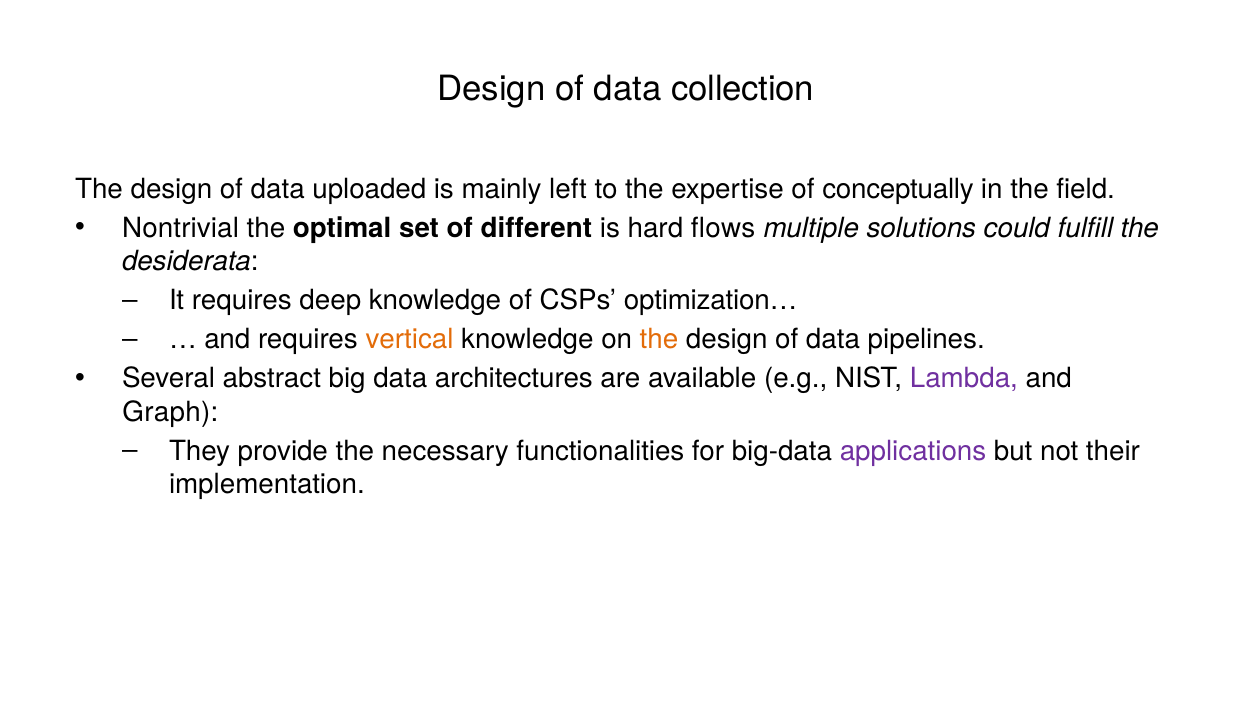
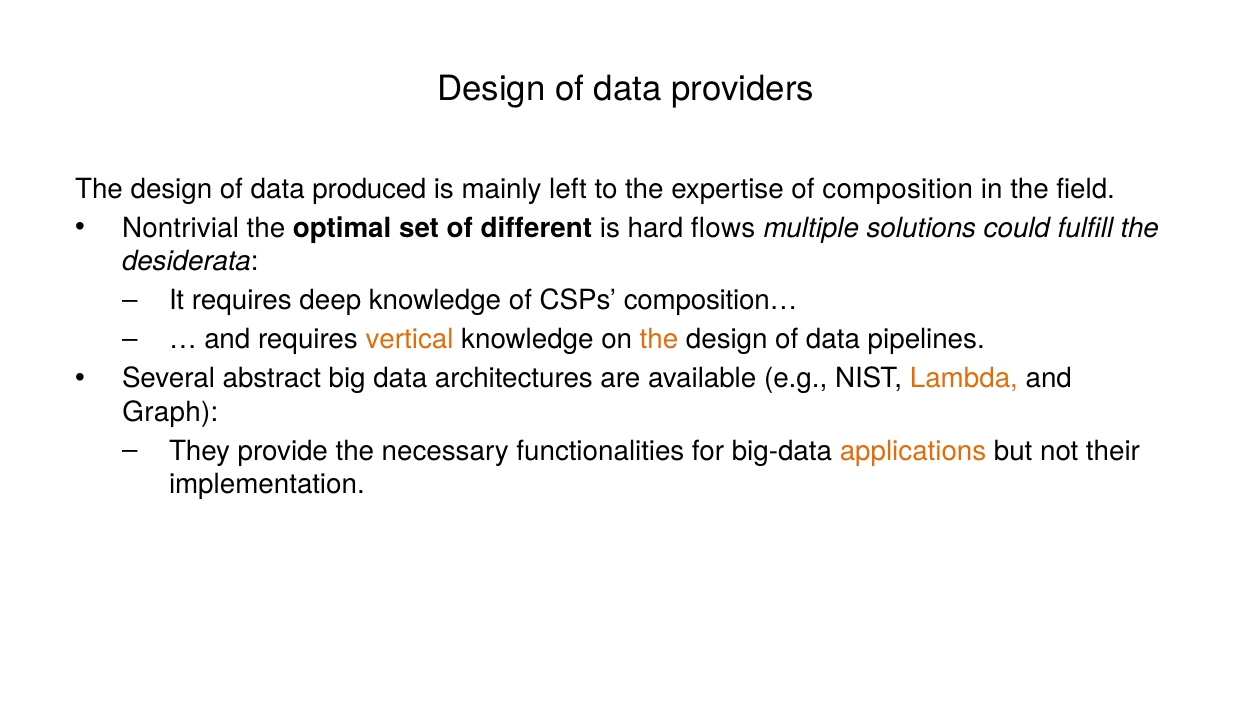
collection: collection -> providers
uploaded: uploaded -> produced
conceptually: conceptually -> composition
optimization…: optimization… -> composition…
Lambda colour: purple -> orange
applications colour: purple -> orange
